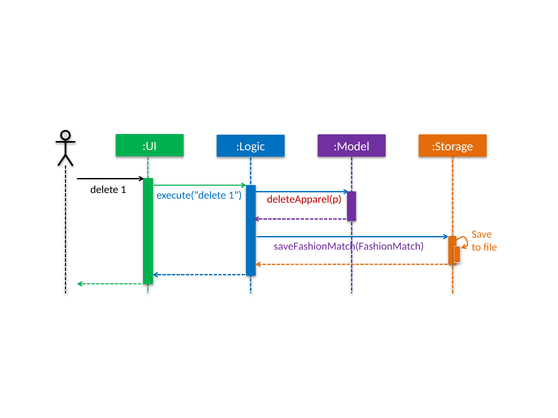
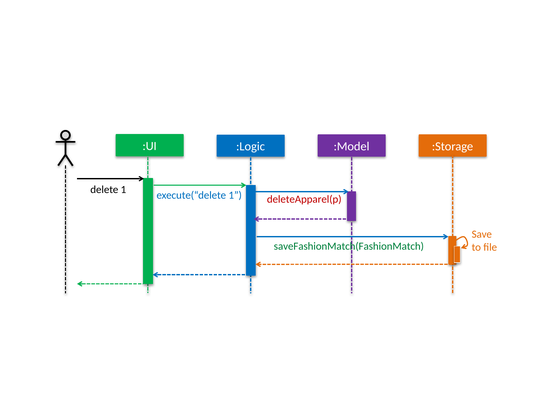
saveFashionMatch(FashionMatch colour: purple -> green
